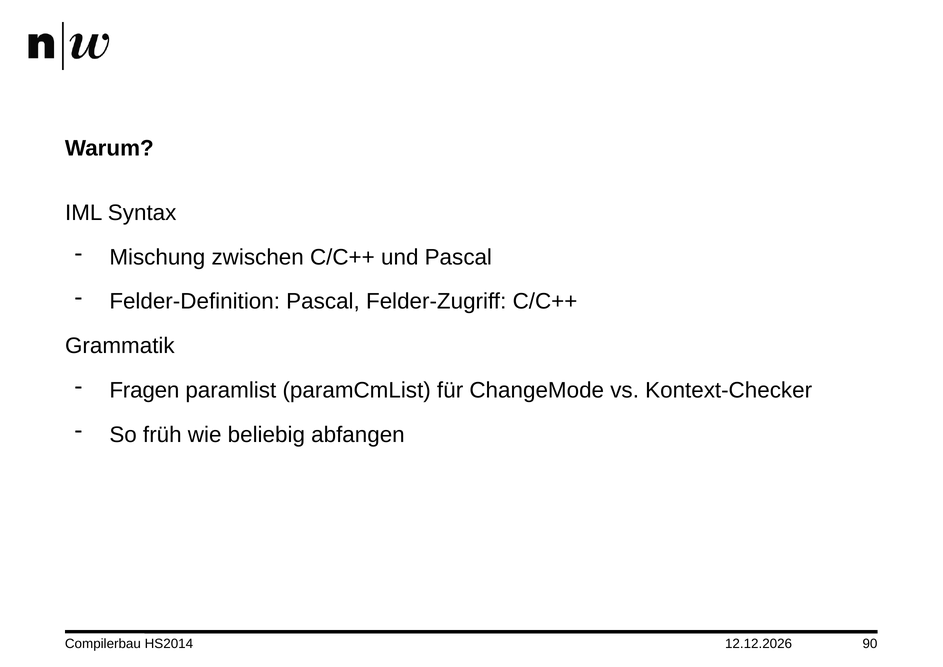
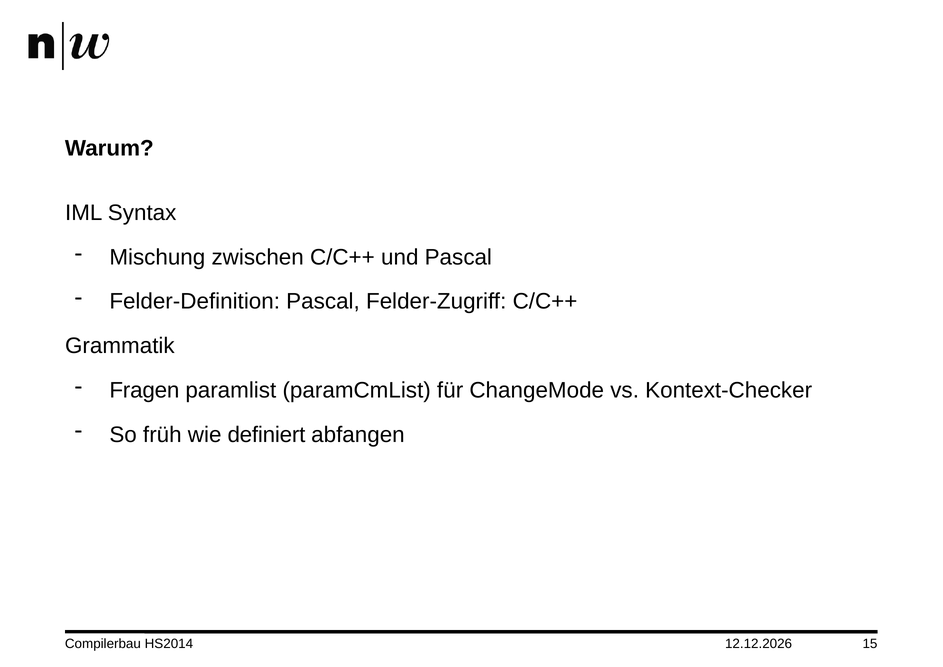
beliebig: beliebig -> definiert
90: 90 -> 15
